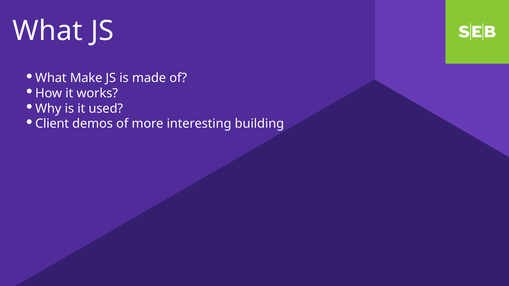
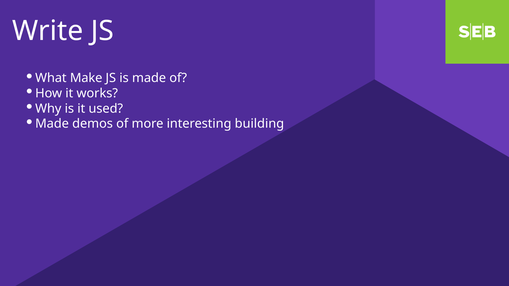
What at (48, 31): What -> Write
Client at (52, 124): Client -> Made
